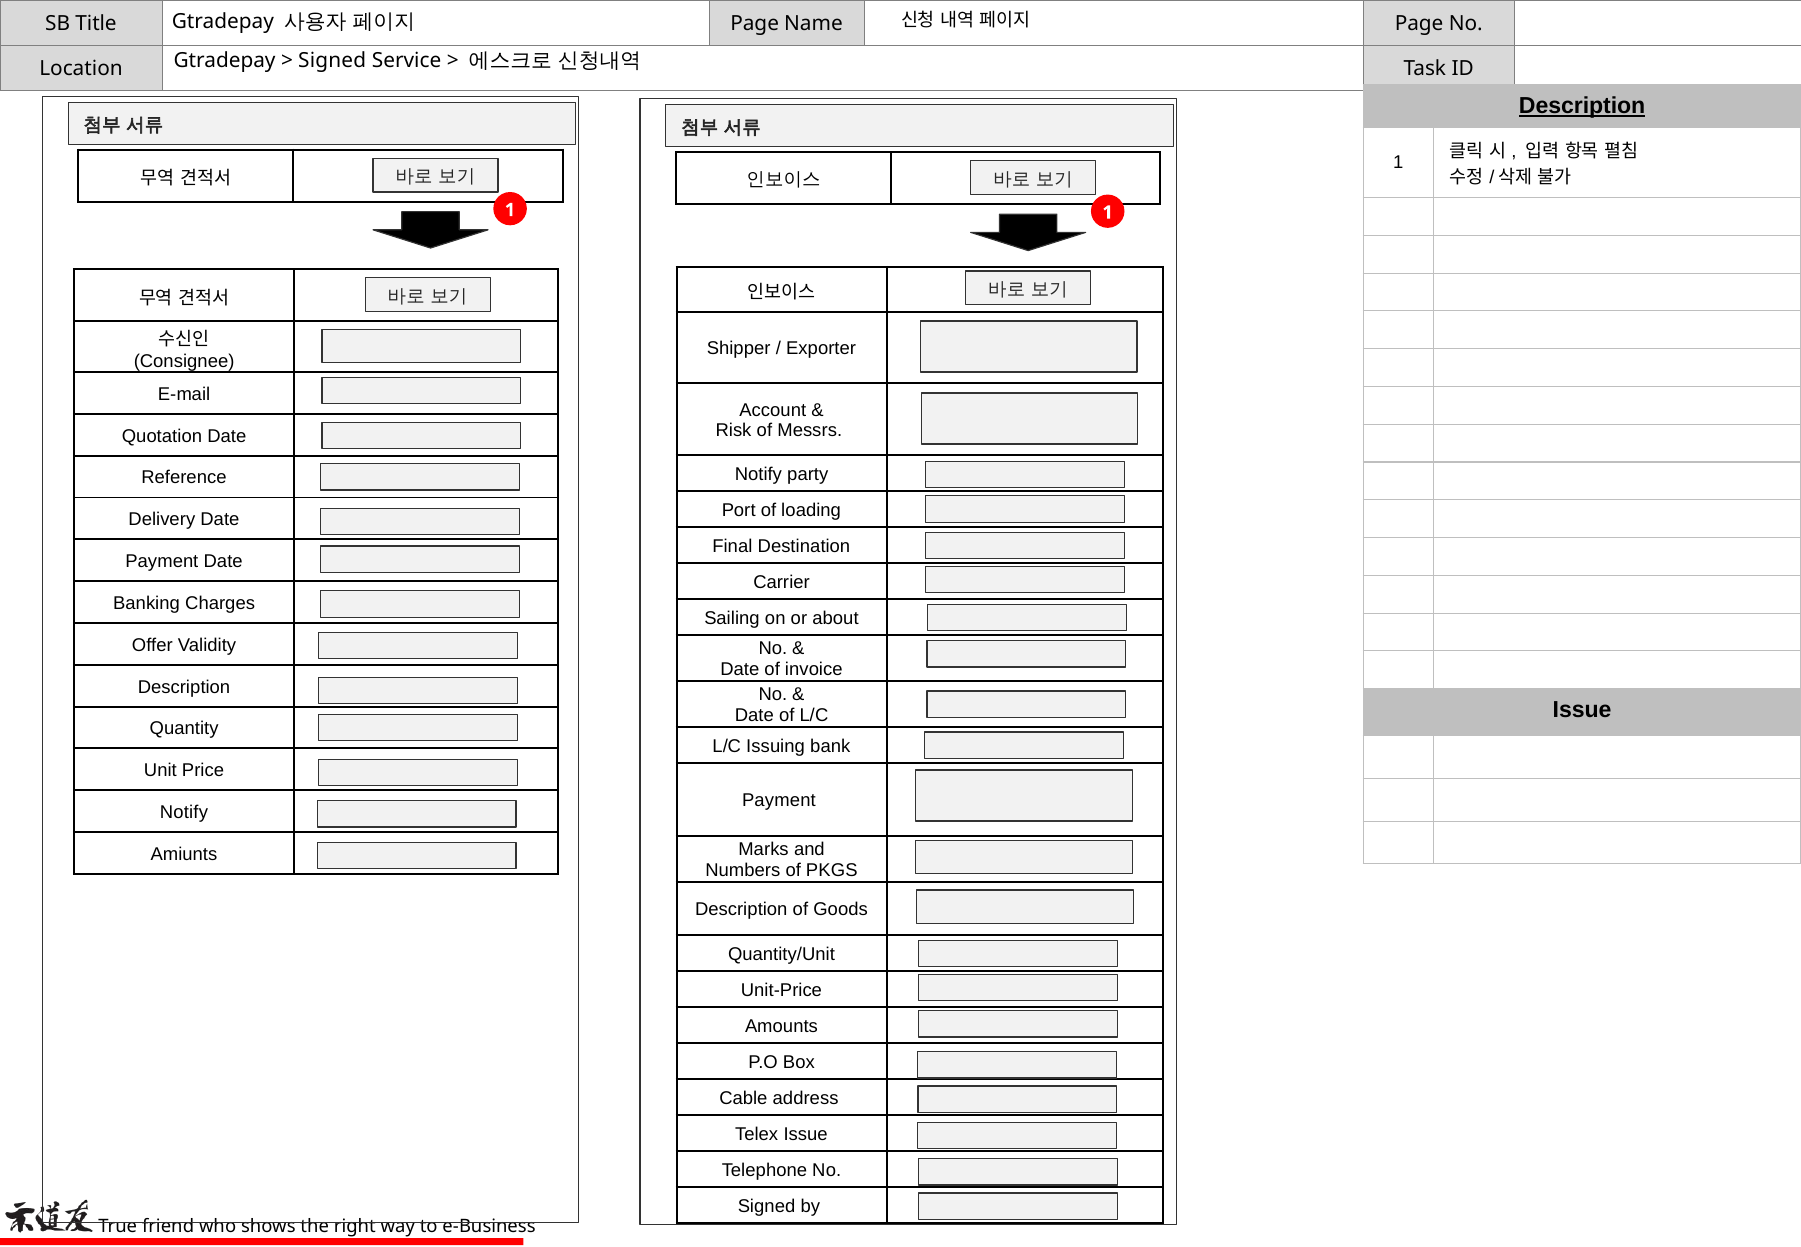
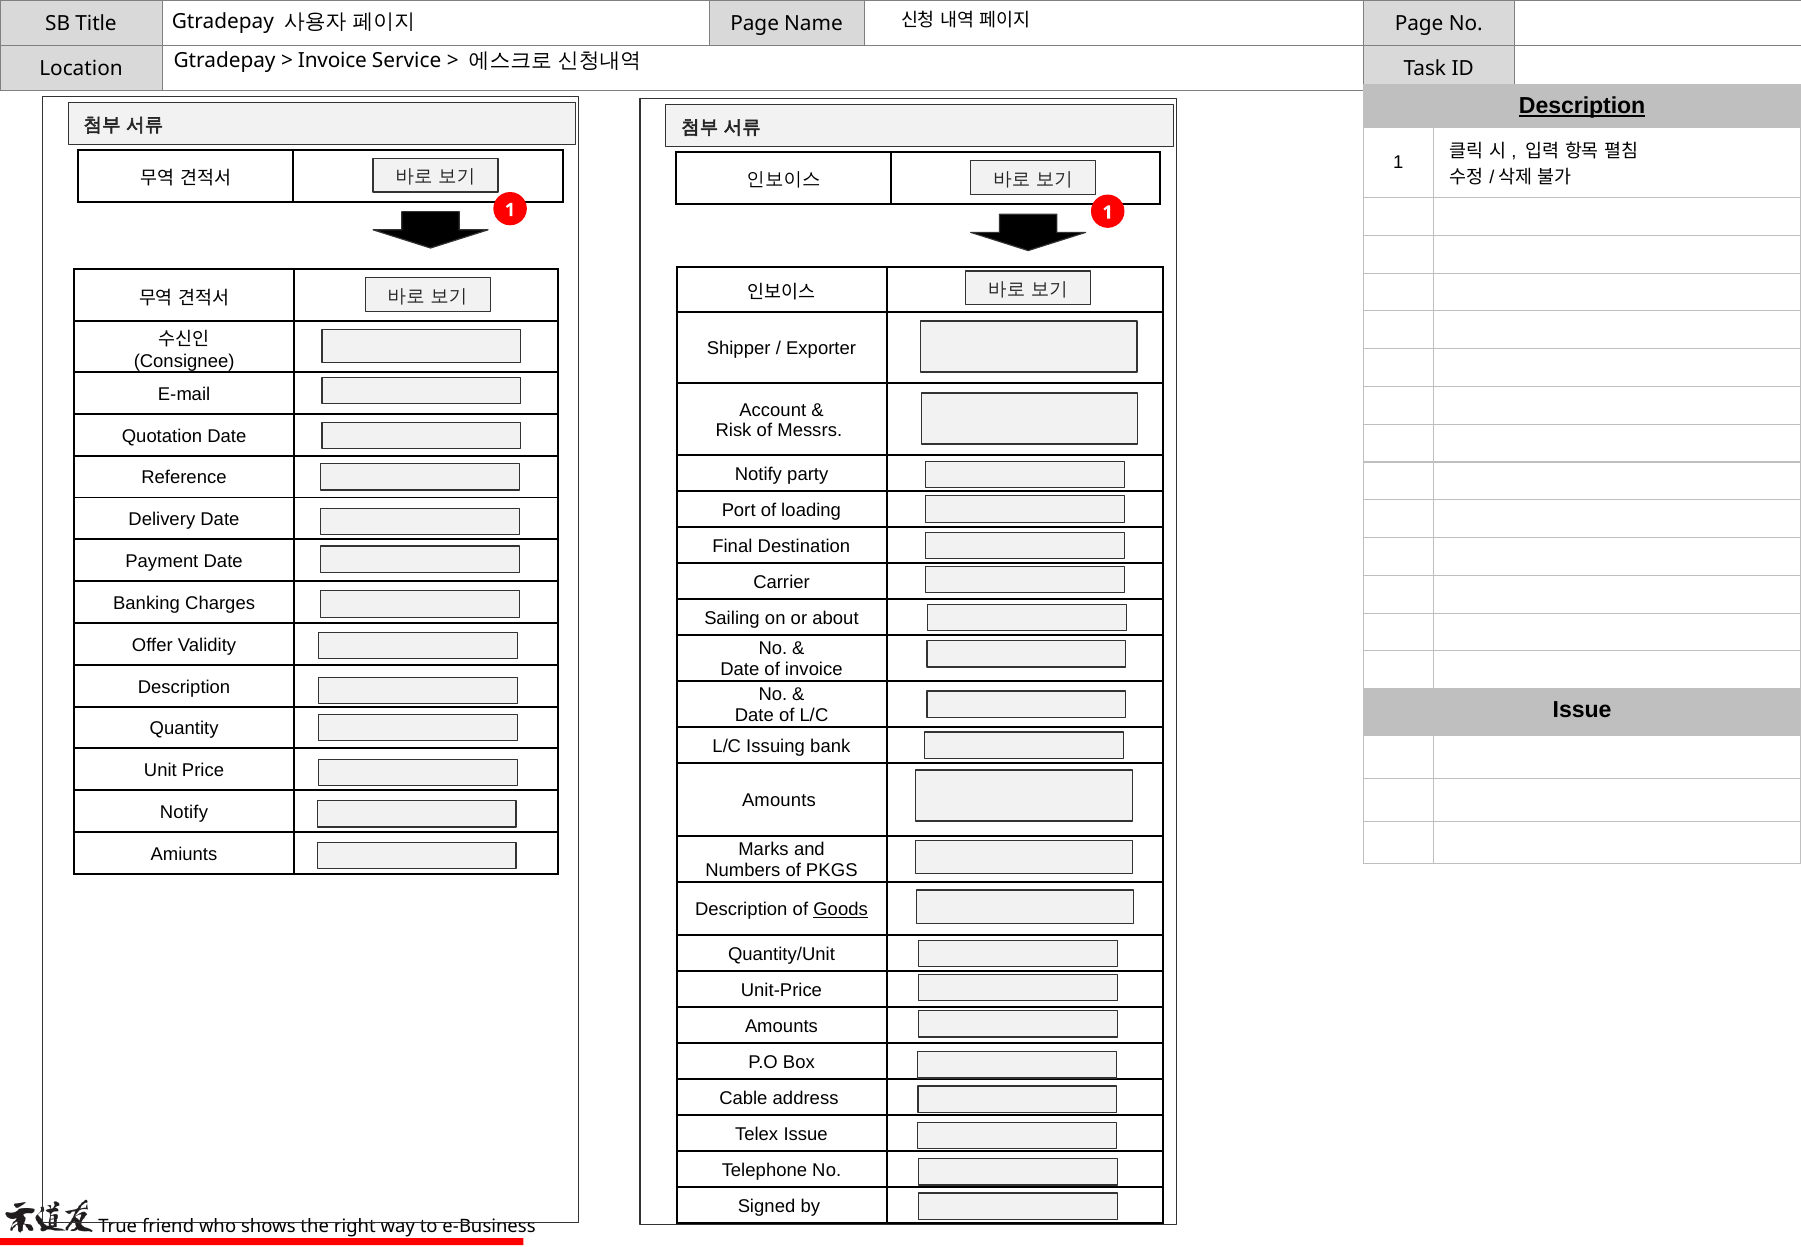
Signed at (332, 61): Signed -> Invoice
Payment at (779, 800): Payment -> Amounts
Goods underline: none -> present
